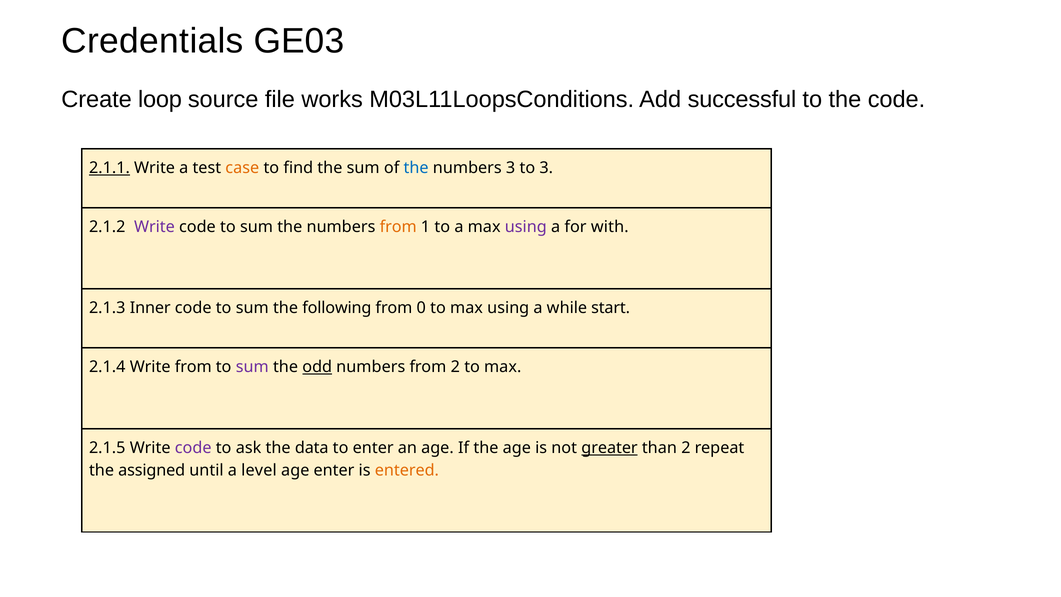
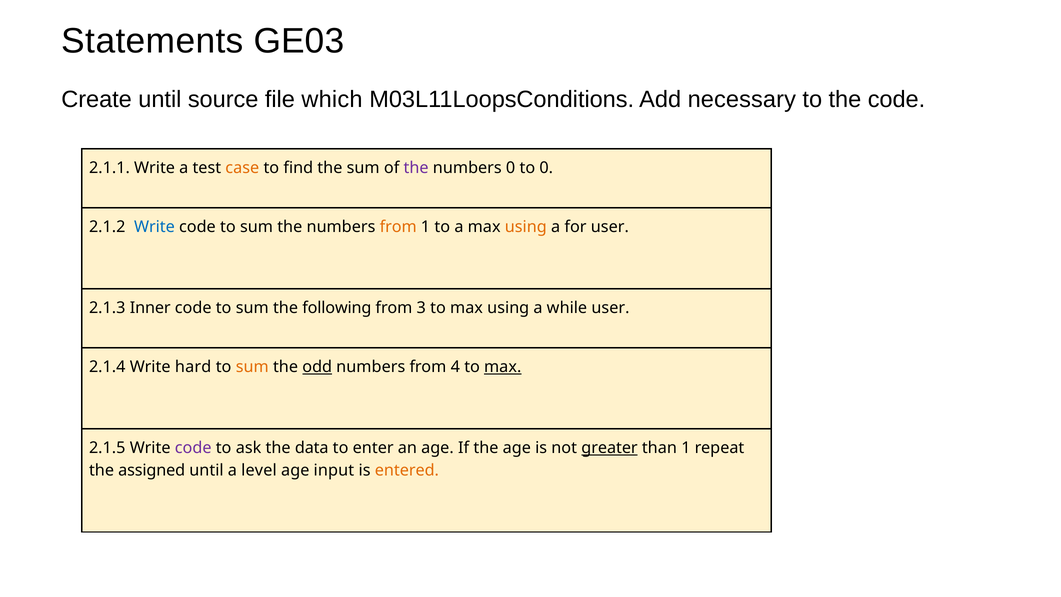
Credentials: Credentials -> Statements
Create loop: loop -> until
works: works -> which
successful: successful -> necessary
2.1.1 underline: present -> none
the at (416, 168) colour: blue -> purple
numbers 3: 3 -> 0
to 3: 3 -> 0
Write at (154, 227) colour: purple -> blue
using at (526, 227) colour: purple -> orange
for with: with -> user
0: 0 -> 3
while start: start -> user
Write from: from -> hard
sum at (252, 367) colour: purple -> orange
from 2: 2 -> 4
max at (503, 367) underline: none -> present
than 2: 2 -> 1
age enter: enter -> input
